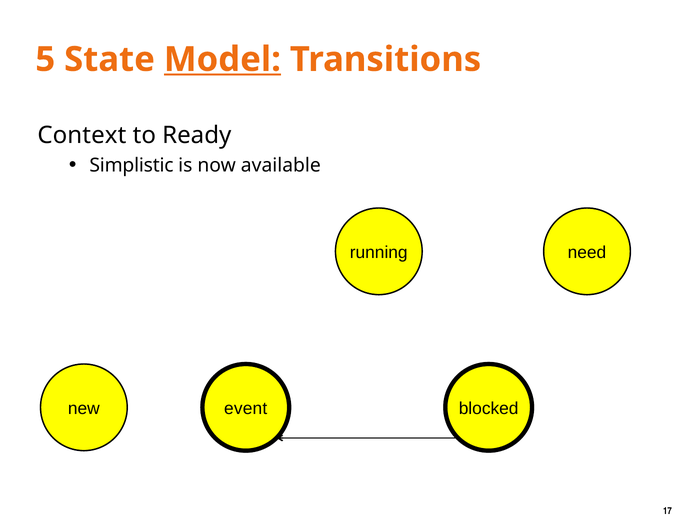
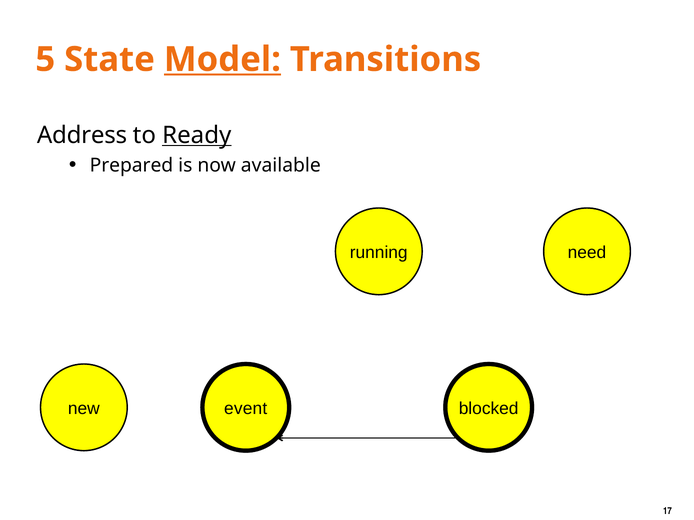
Context: Context -> Address
Ready underline: none -> present
Simplistic: Simplistic -> Prepared
